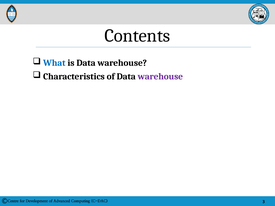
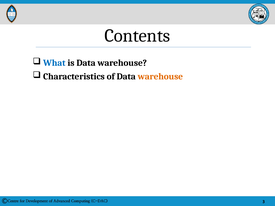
warehouse at (160, 77) colour: purple -> orange
